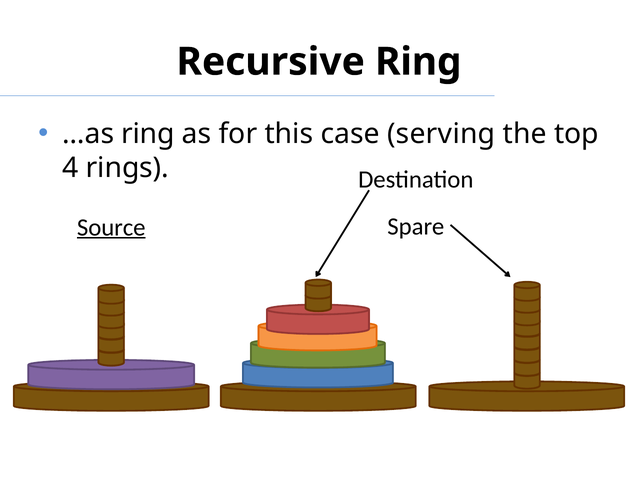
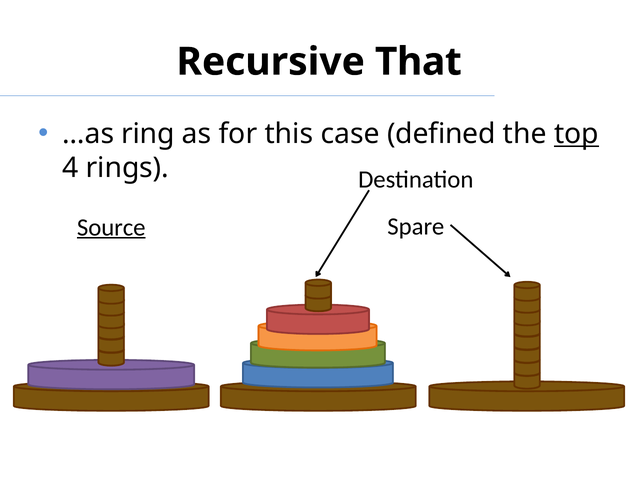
Recursive Ring: Ring -> That
serving: serving -> defined
top underline: none -> present
